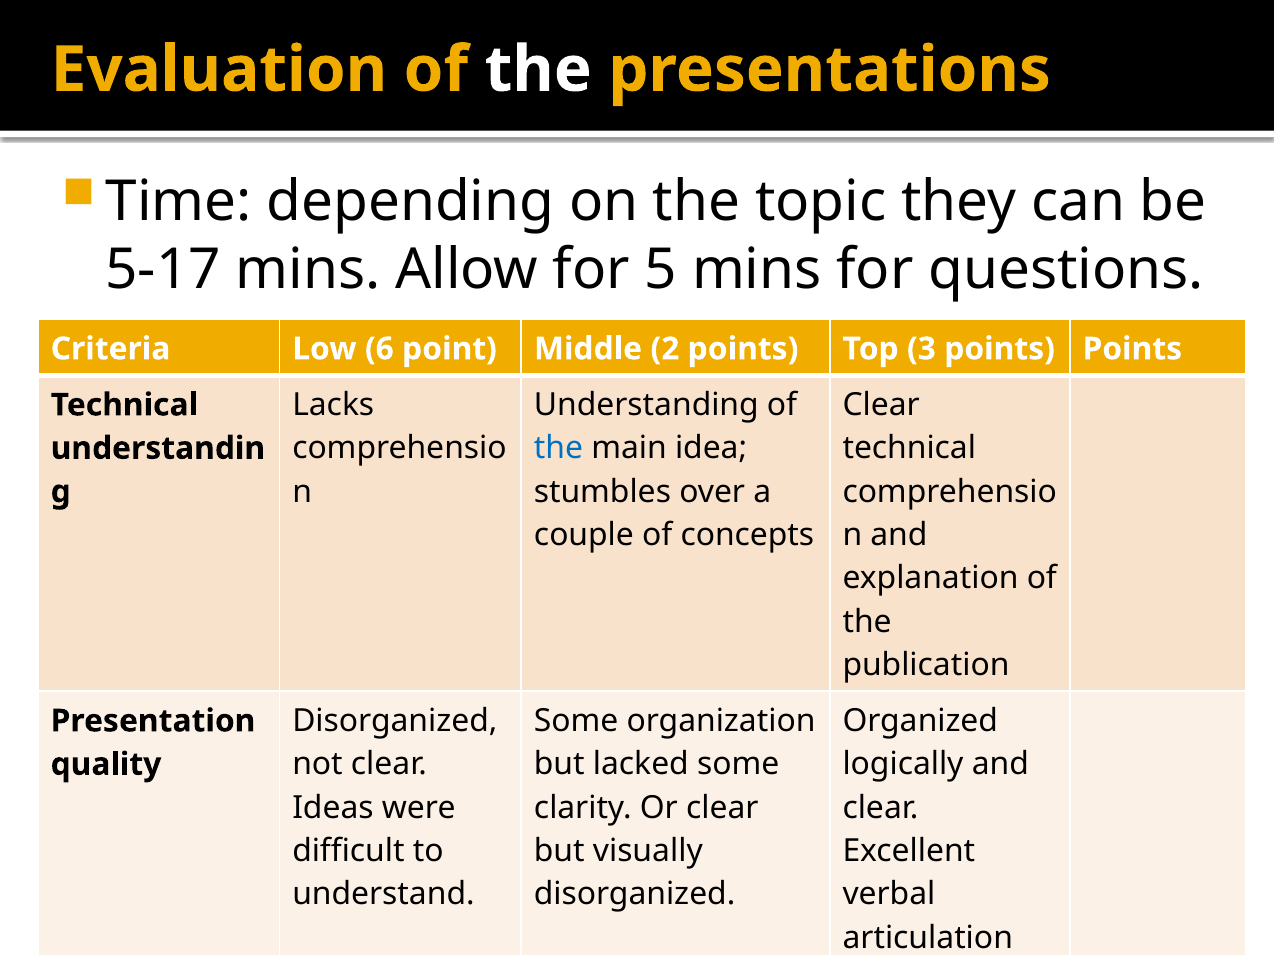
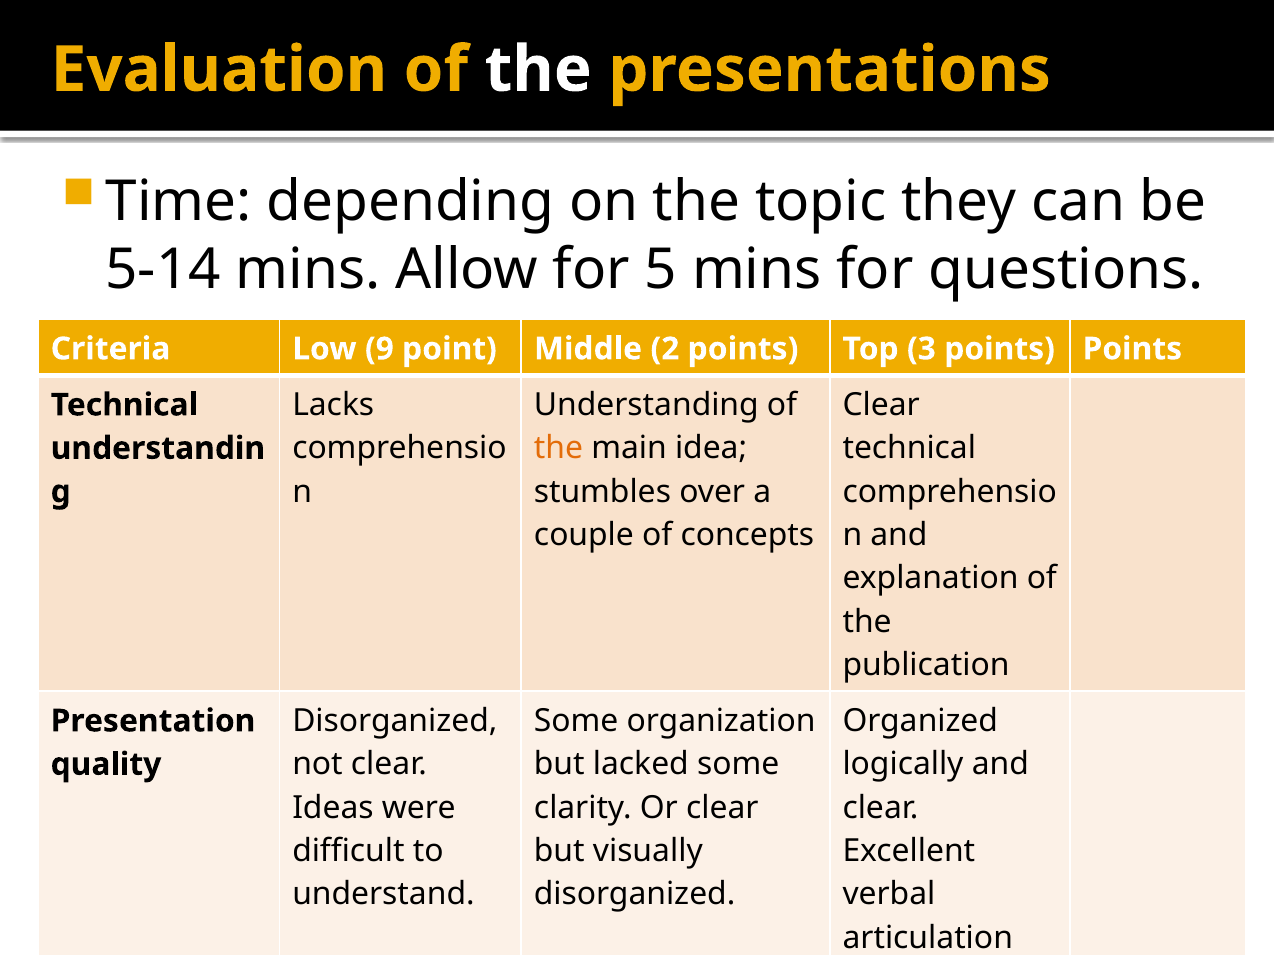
5-17: 5-17 -> 5-14
6: 6 -> 9
the at (558, 449) colour: blue -> orange
